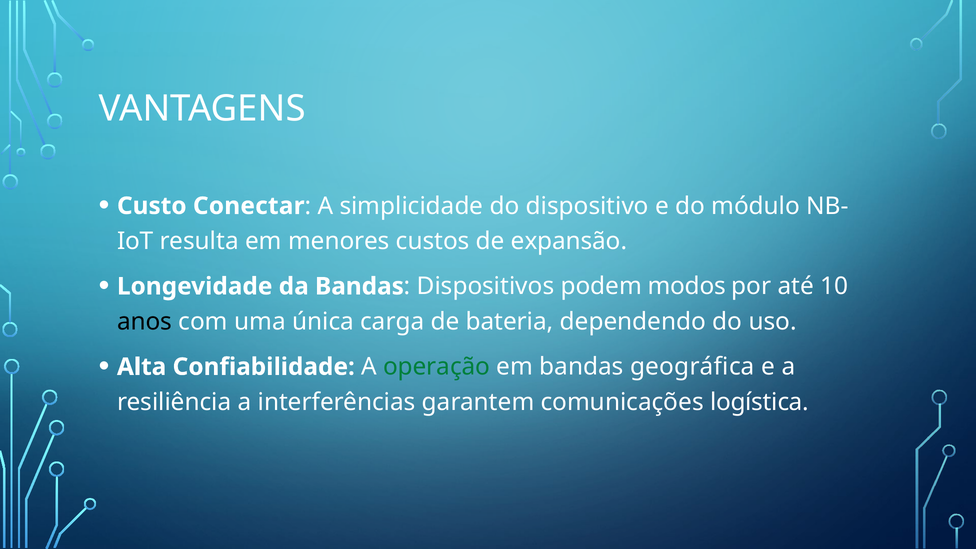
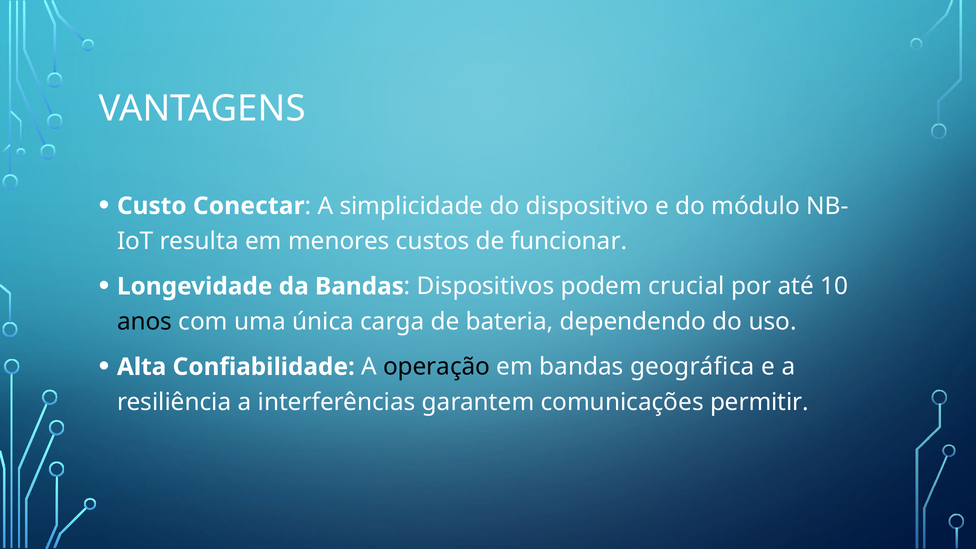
expansão: expansão -> funcionar
modos: modos -> crucial
operação colour: green -> black
logística: logística -> permitir
